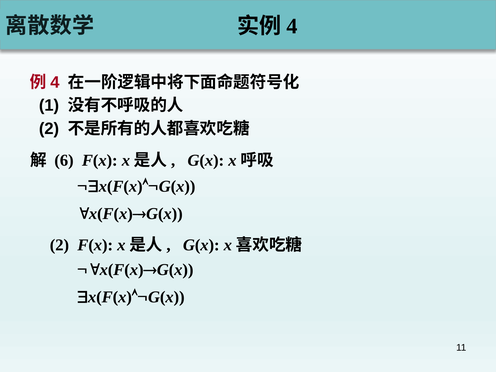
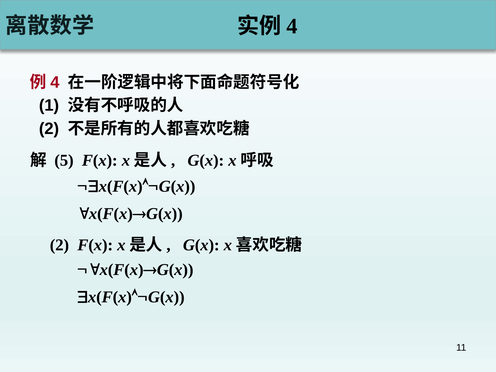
6: 6 -> 5
